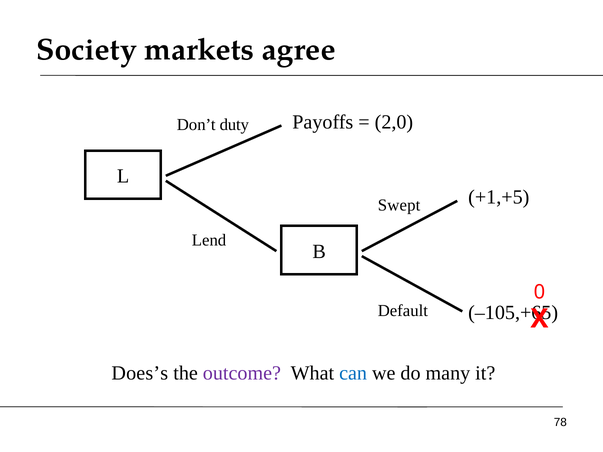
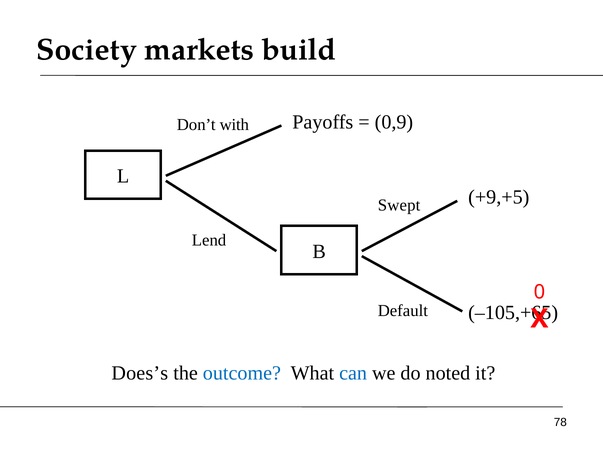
agree: agree -> build
2,0: 2,0 -> 0,9
duty: duty -> with
+1,+5: +1,+5 -> +9,+5
outcome colour: purple -> blue
many: many -> noted
